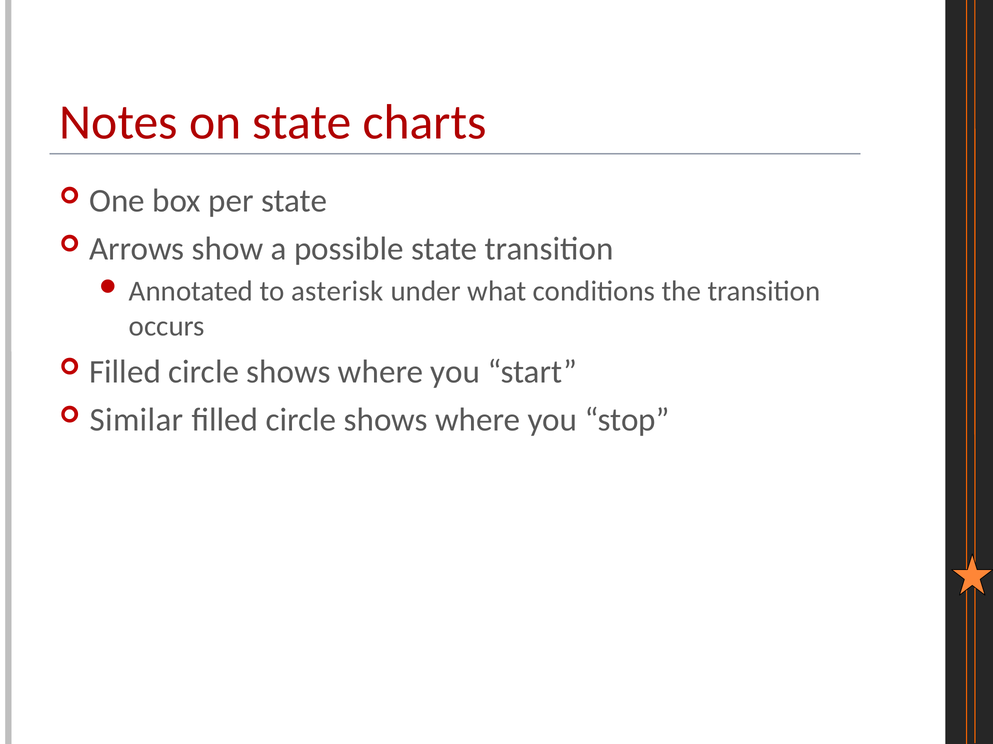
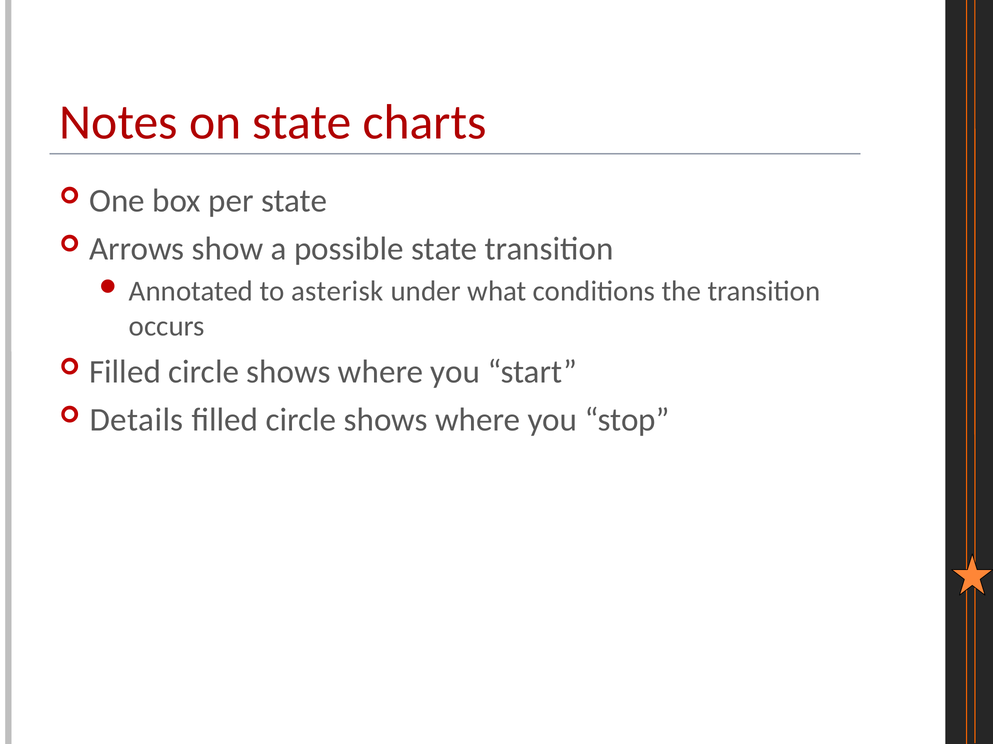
Similar: Similar -> Details
